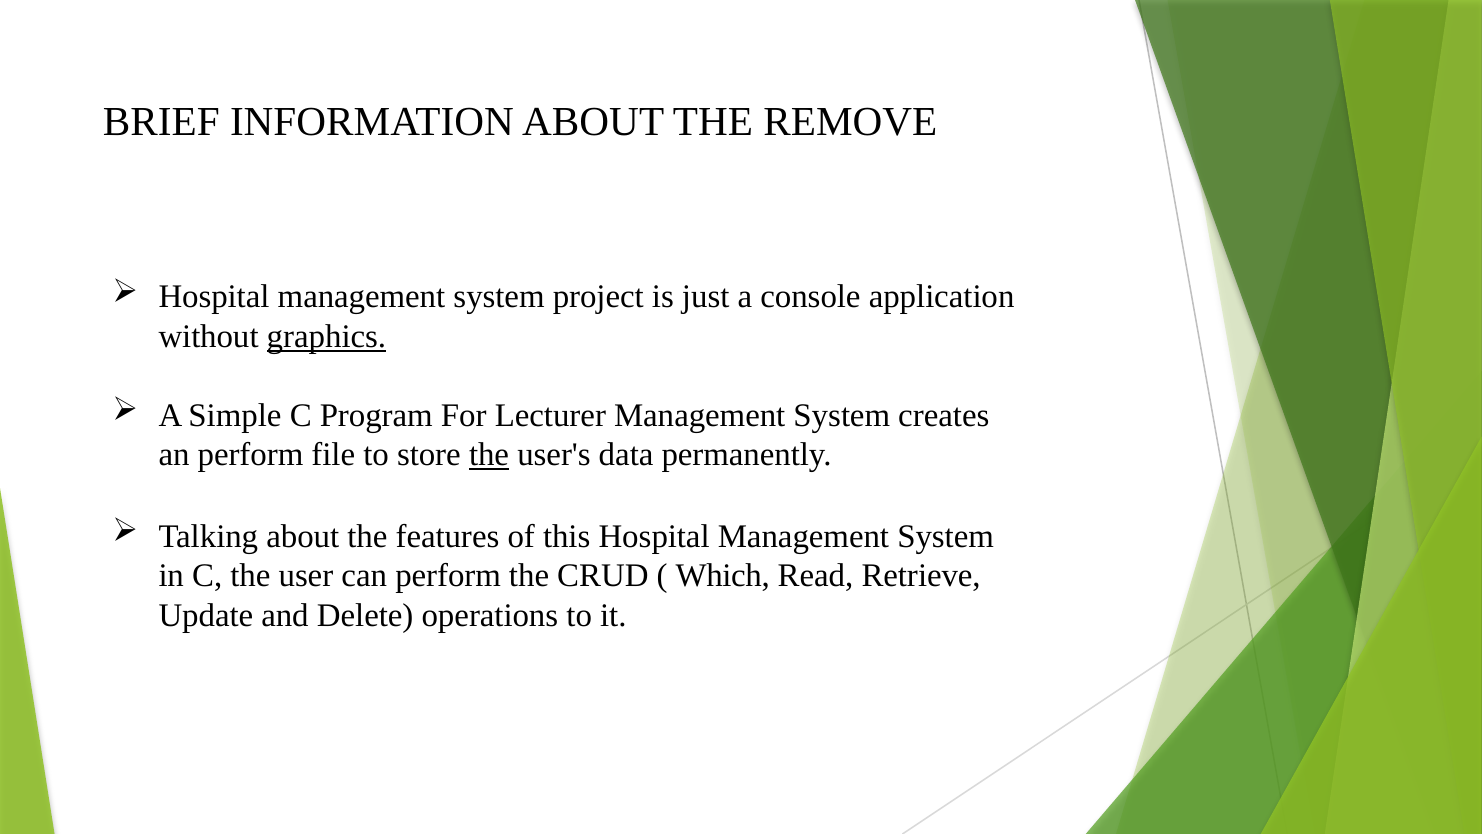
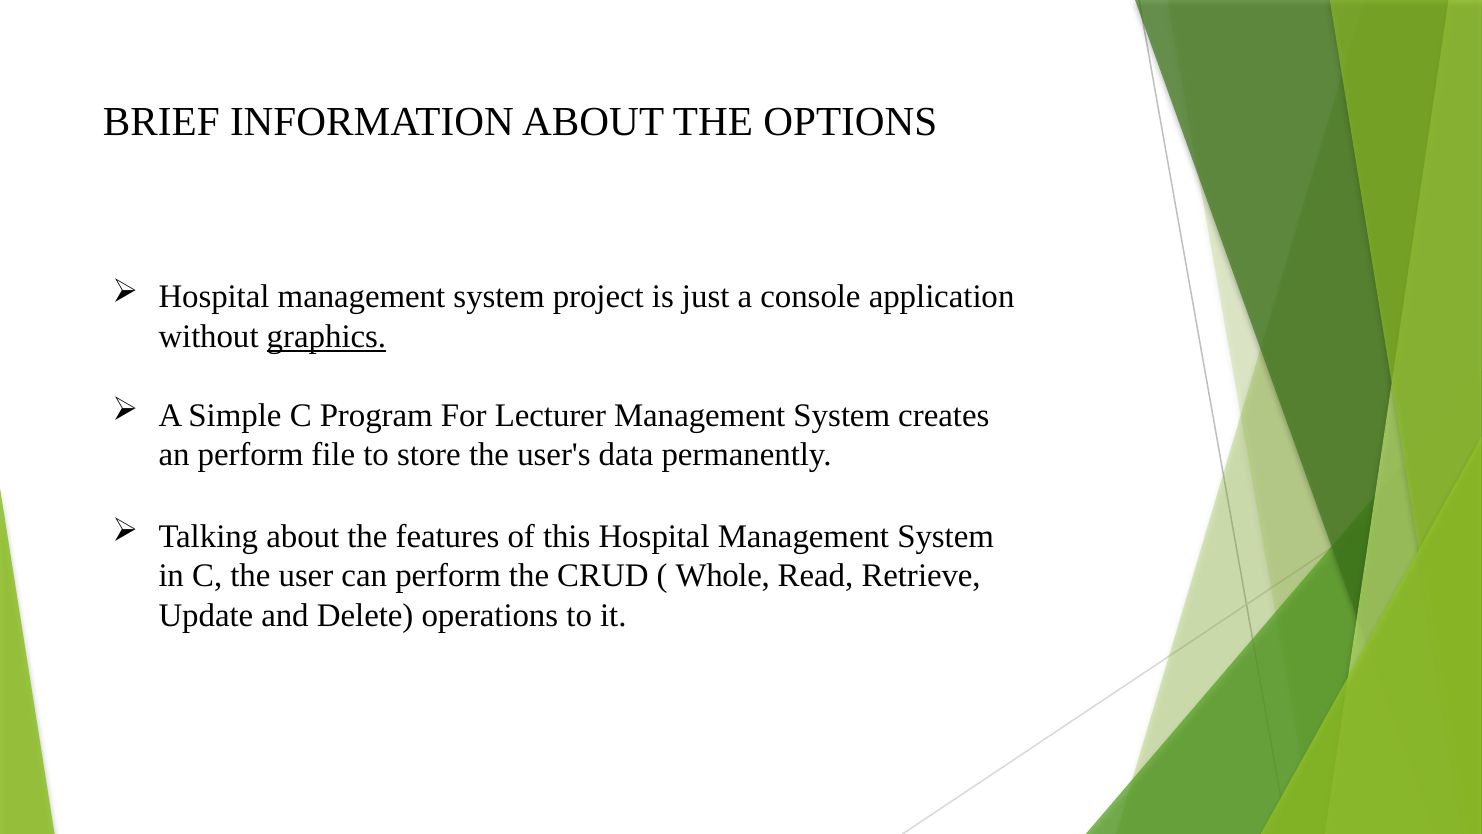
REMOVE: REMOVE -> OPTIONS
the at (489, 455) underline: present -> none
Which: Which -> Whole
